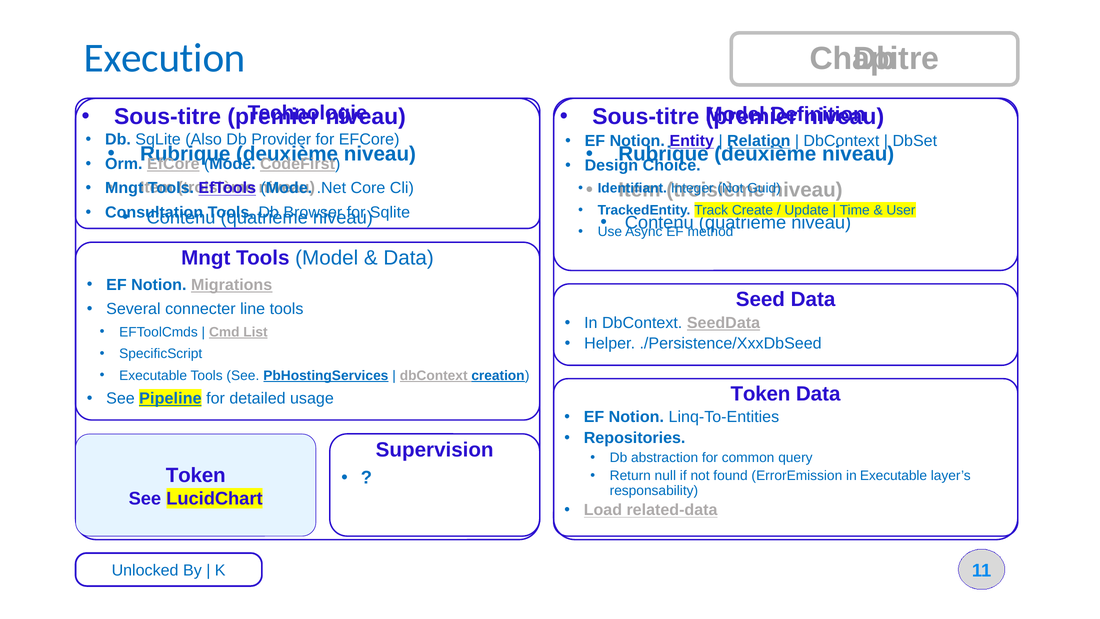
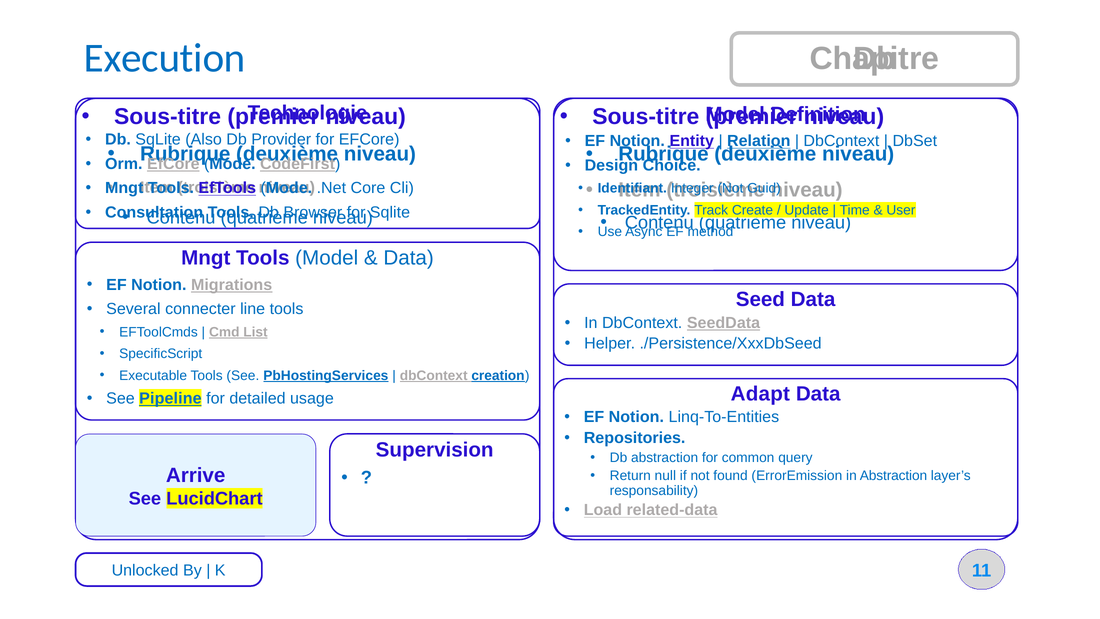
Token at (761, 394): Token -> Adapt
Token at (196, 475): Token -> Arrive
in Executable: Executable -> Abstraction
